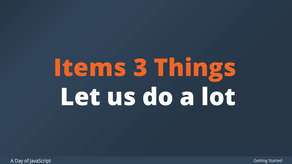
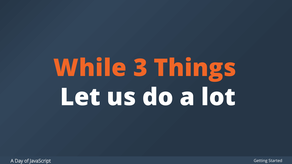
Items: Items -> While
